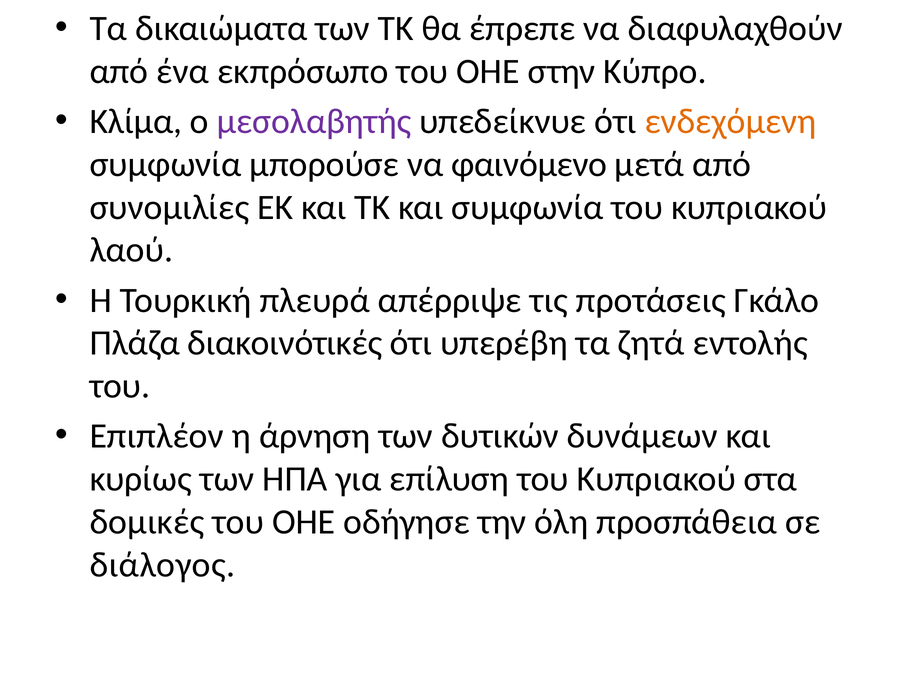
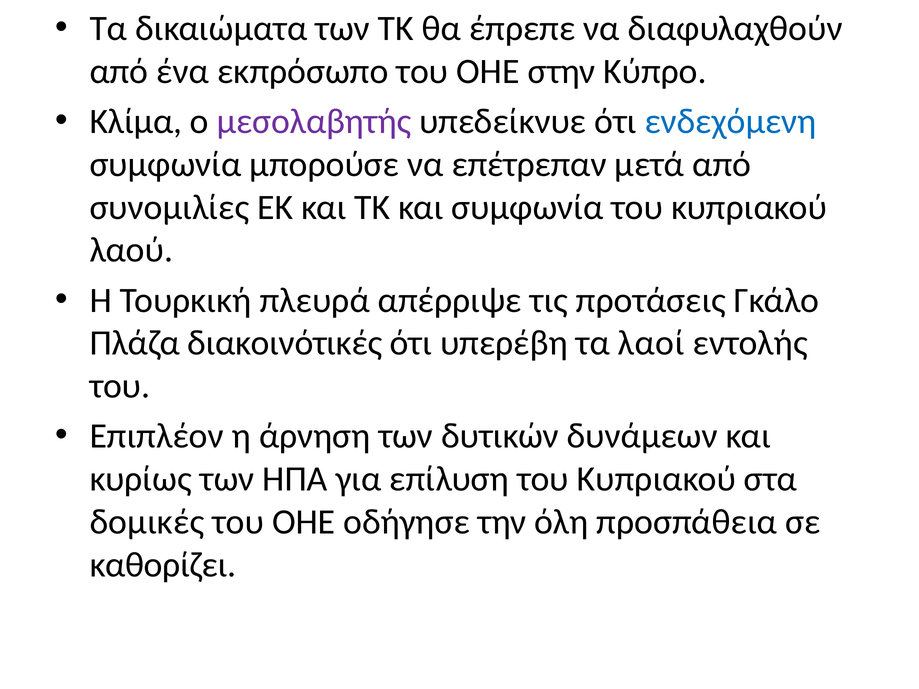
ενδεχόμενη colour: orange -> blue
φαινόμενο: φαινόμενο -> επέτρεπαν
ζητά: ζητά -> λαοί
διάλογος: διάλογος -> καθορίζει
